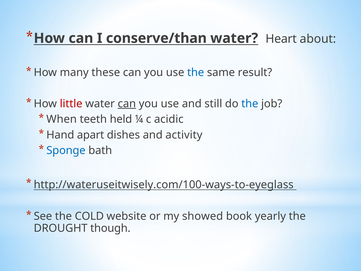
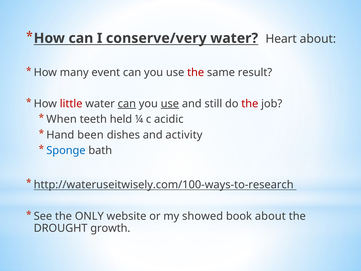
conserve/than: conserve/than -> conserve/very
these: these -> event
the at (196, 72) colour: blue -> red
use at (170, 104) underline: none -> present
the at (250, 104) colour: blue -> red
apart: apart -> been
http://wateruseitwisely.com/100-ways-to-eyeglass: http://wateruseitwisely.com/100-ways-to-eyeglass -> http://wateruseitwisely.com/100-ways-to-research
COLD: COLD -> ONLY
book yearly: yearly -> about
though: though -> growth
